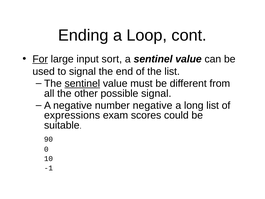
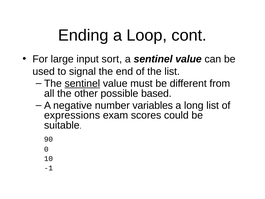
For underline: present -> none
possible signal: signal -> based
number negative: negative -> variables
